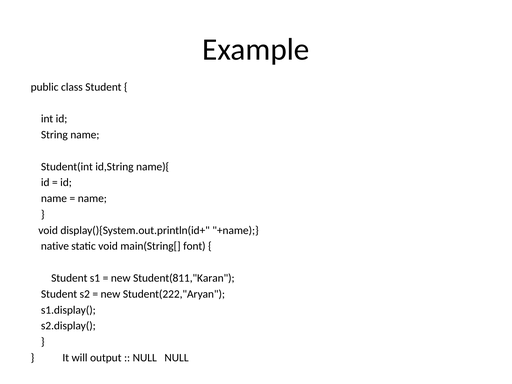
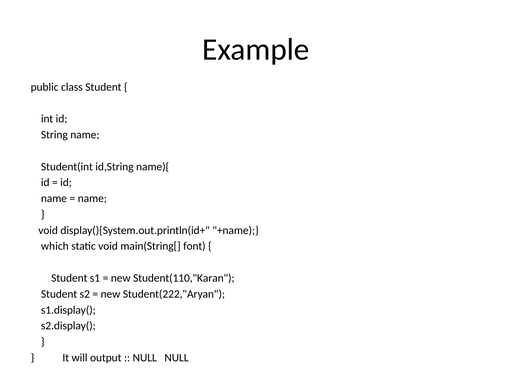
native: native -> which
Student(811,"Karan: Student(811,"Karan -> Student(110,"Karan
